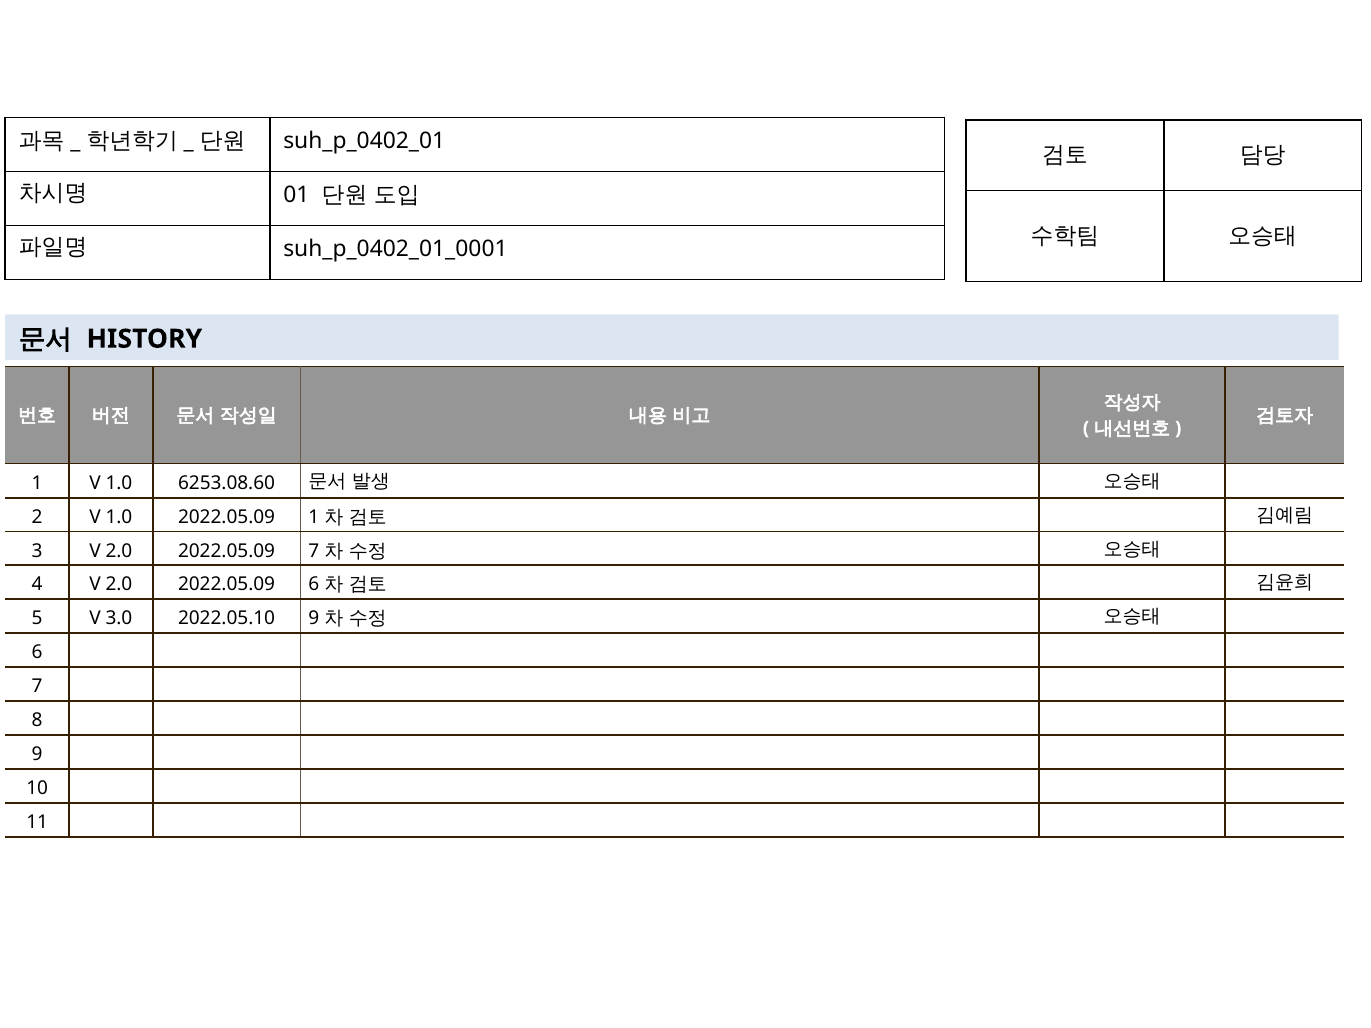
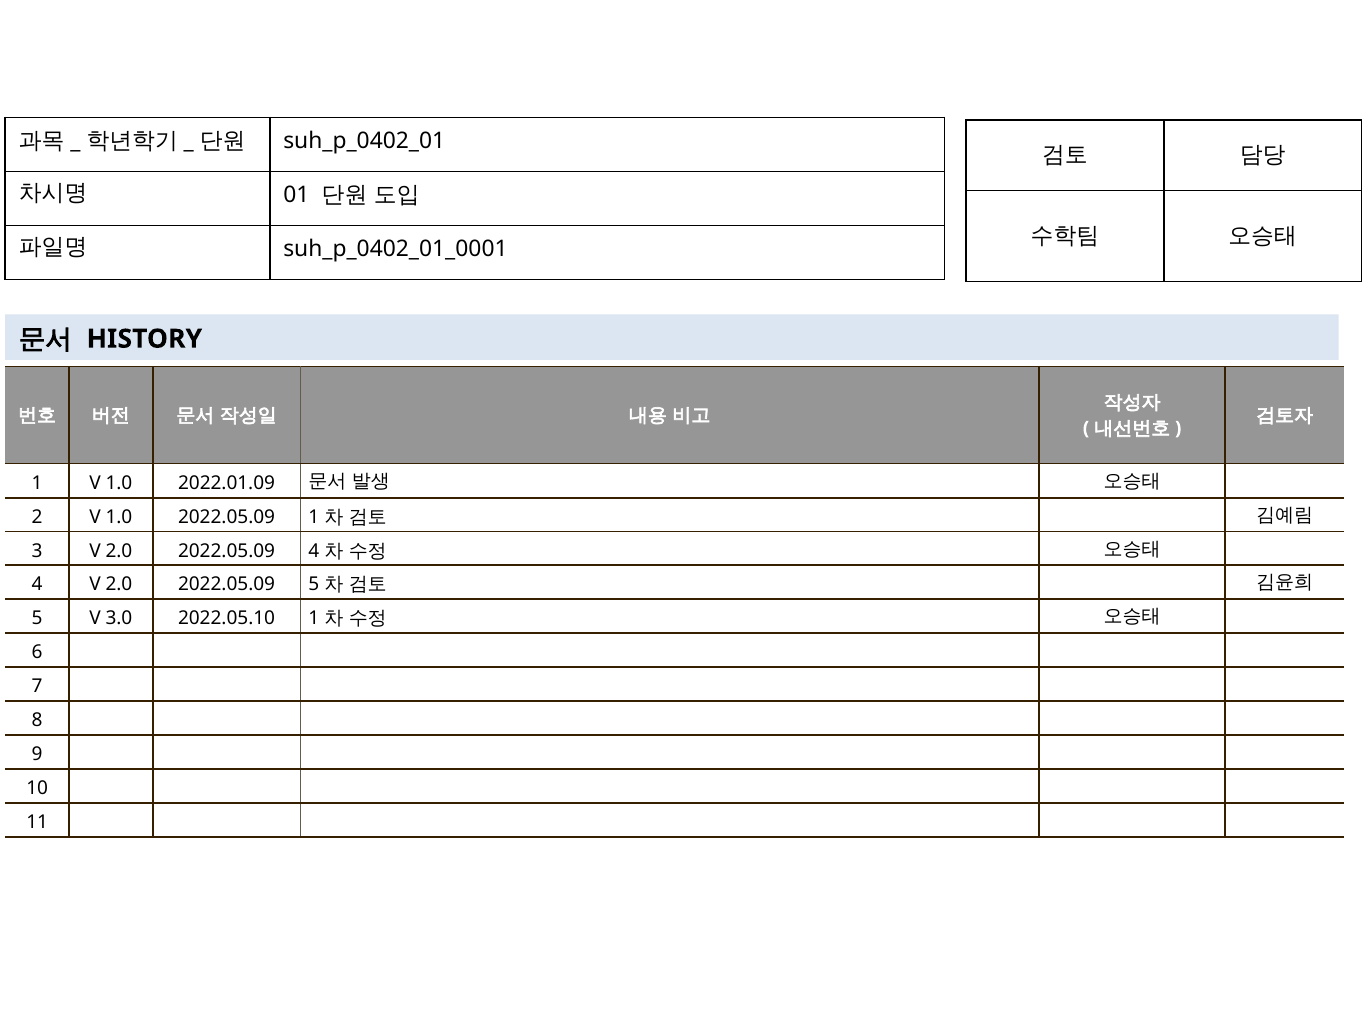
6253.08.60: 6253.08.60 -> 2022.01.09
2022.05.09 7: 7 -> 4
2022.05.09 6: 6 -> 5
2022.05.10 9: 9 -> 1
